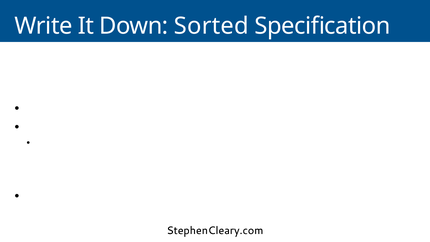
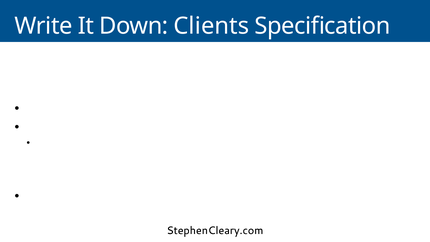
Sorted: Sorted -> Clients
